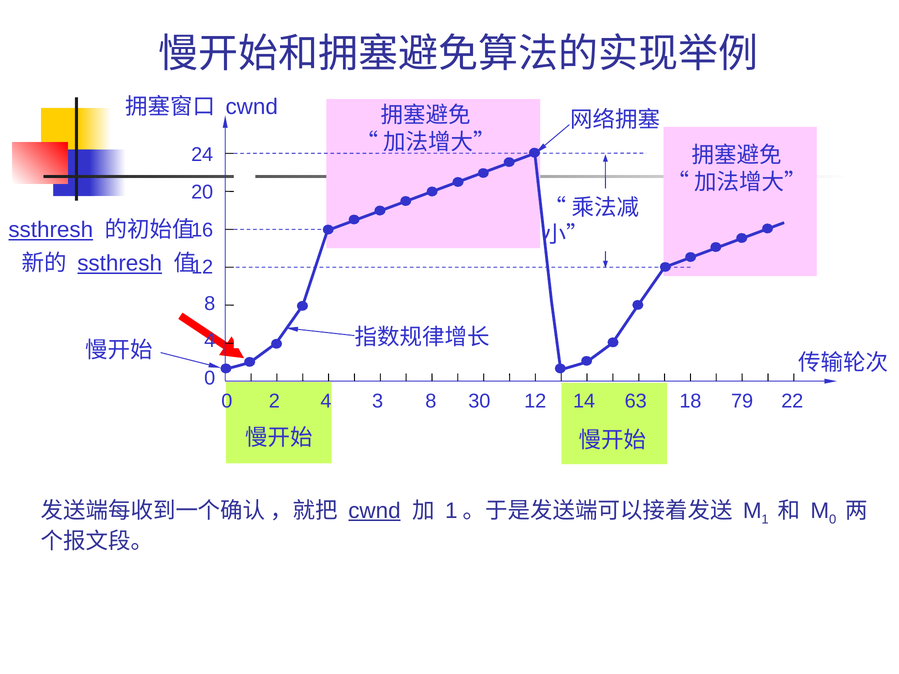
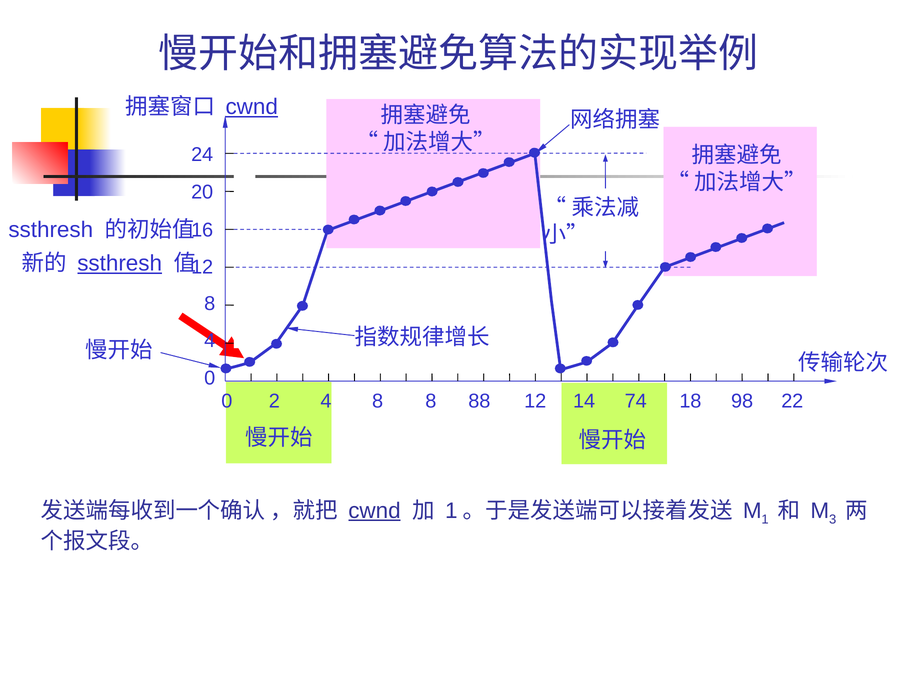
cwnd at (252, 107) underline: none -> present
ssthresh at (51, 230) underline: present -> none
2 4 3: 3 -> 8
30: 30 -> 88
63: 63 -> 74
79: 79 -> 98
0 at (833, 520): 0 -> 3
